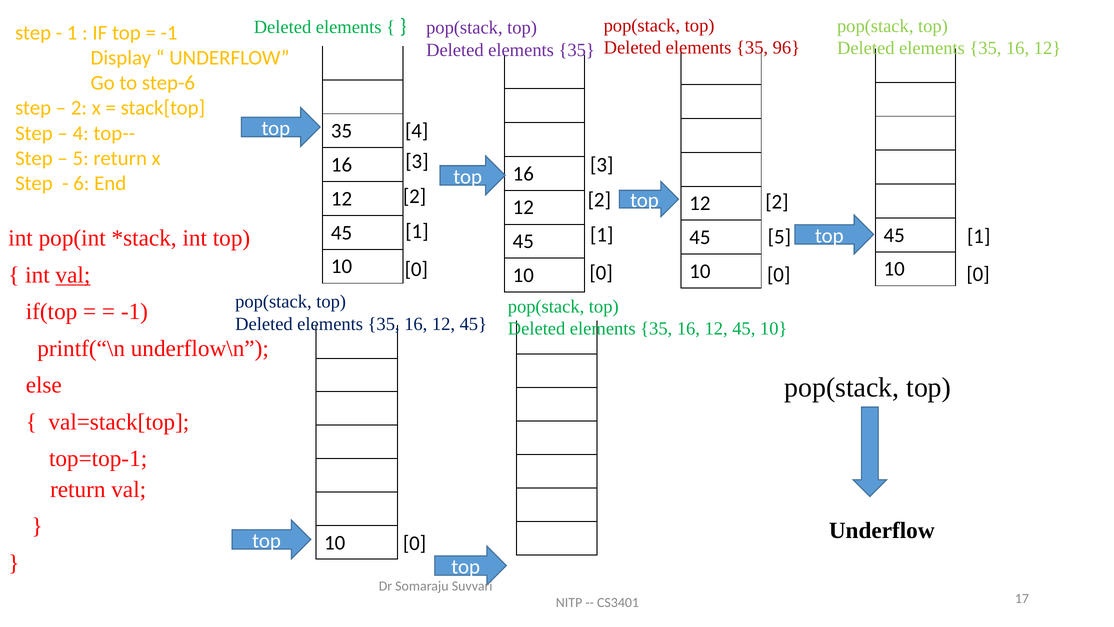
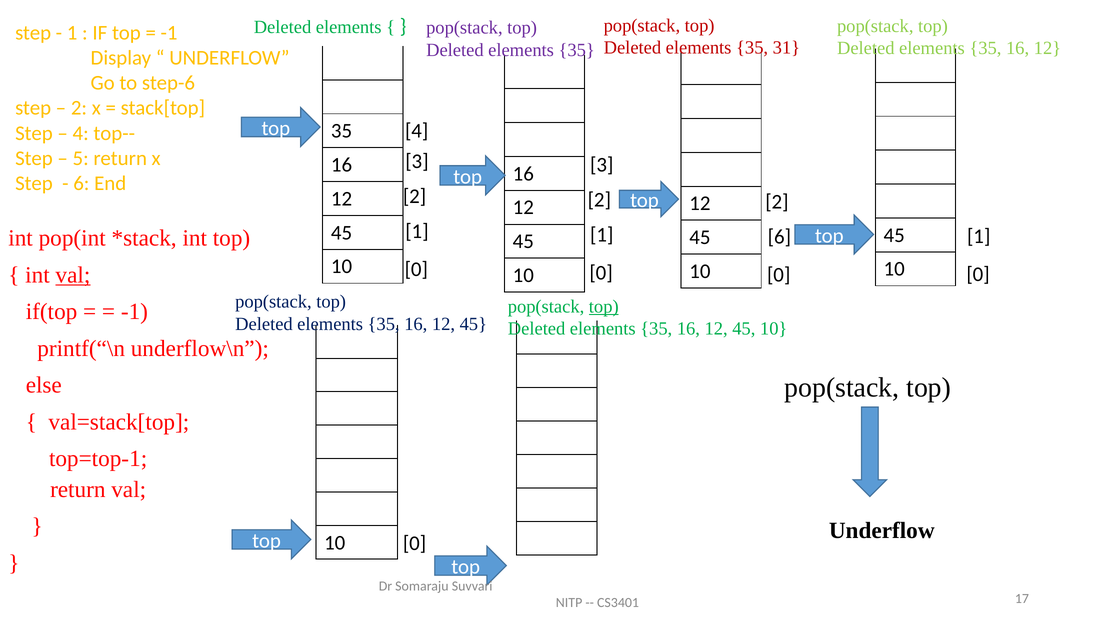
96: 96 -> 31
5 at (779, 237): 5 -> 6
top at (604, 306) underline: none -> present
